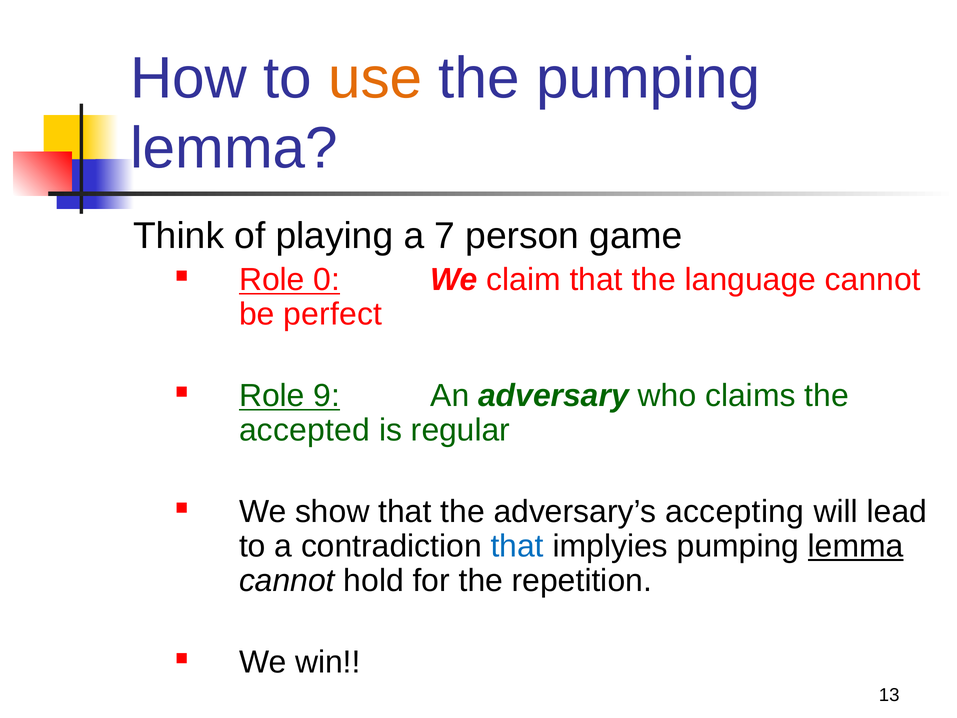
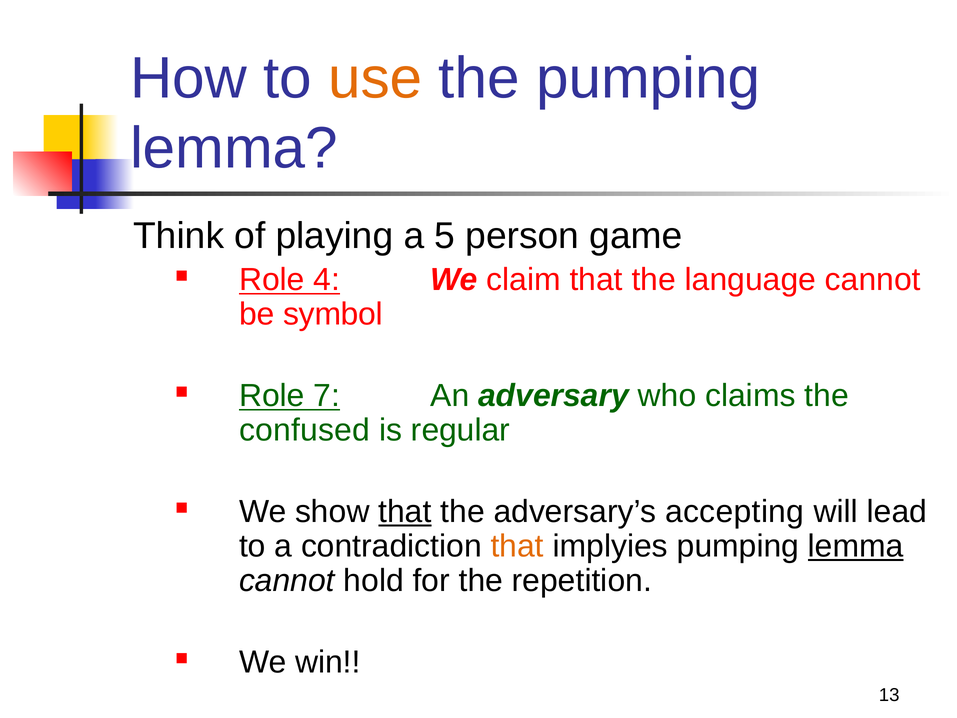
7: 7 -> 5
0: 0 -> 4
perfect: perfect -> symbol
9: 9 -> 7
accepted: accepted -> confused
that at (405, 512) underline: none -> present
that at (517, 546) colour: blue -> orange
